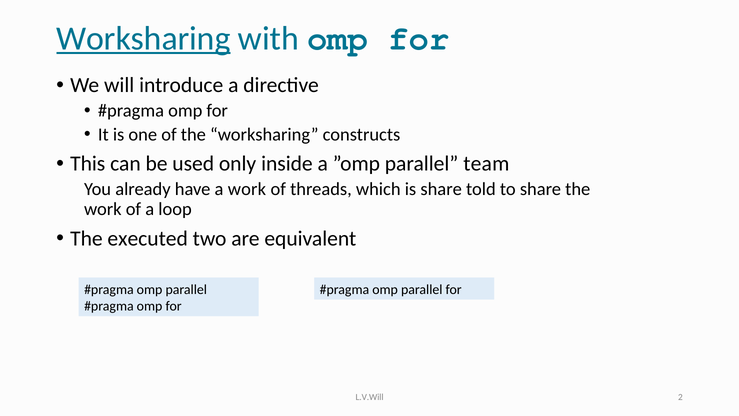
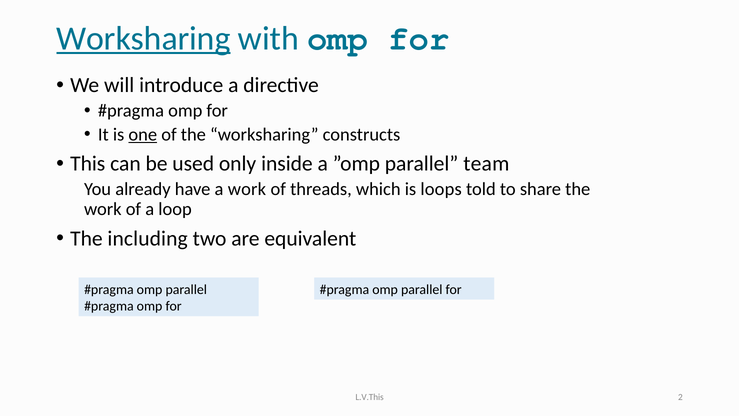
one underline: none -> present
is share: share -> loops
executed: executed -> including
L.V.Will: L.V.Will -> L.V.This
